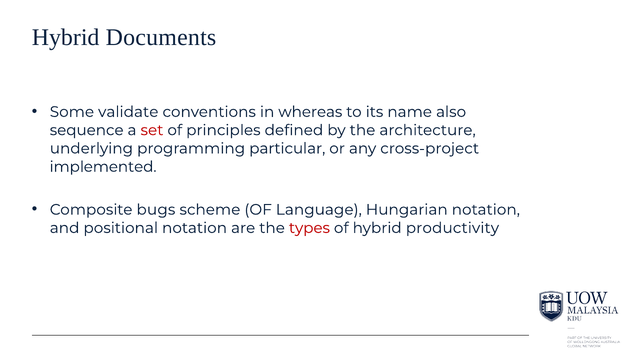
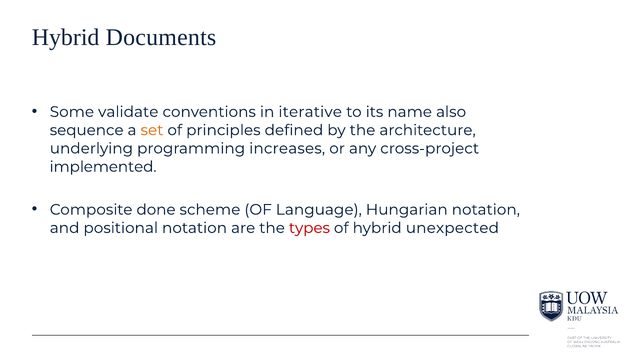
whereas: whereas -> iterative
set colour: red -> orange
particular: particular -> increases
bugs: bugs -> done
productivity: productivity -> unexpected
